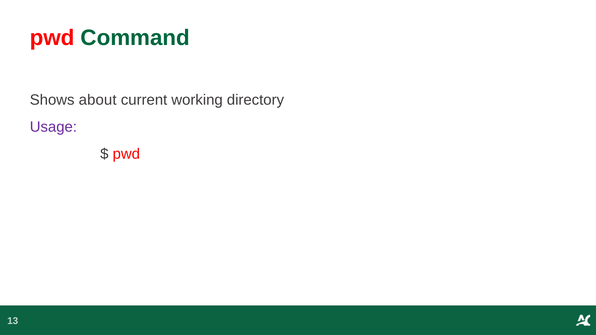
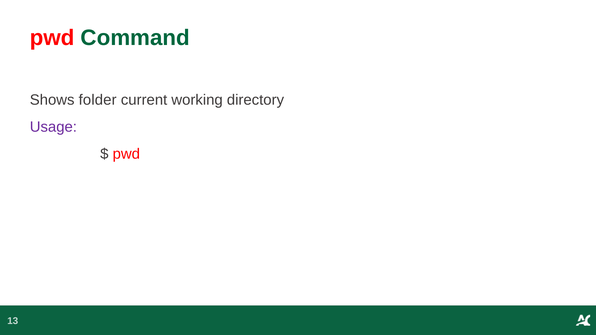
about: about -> folder
